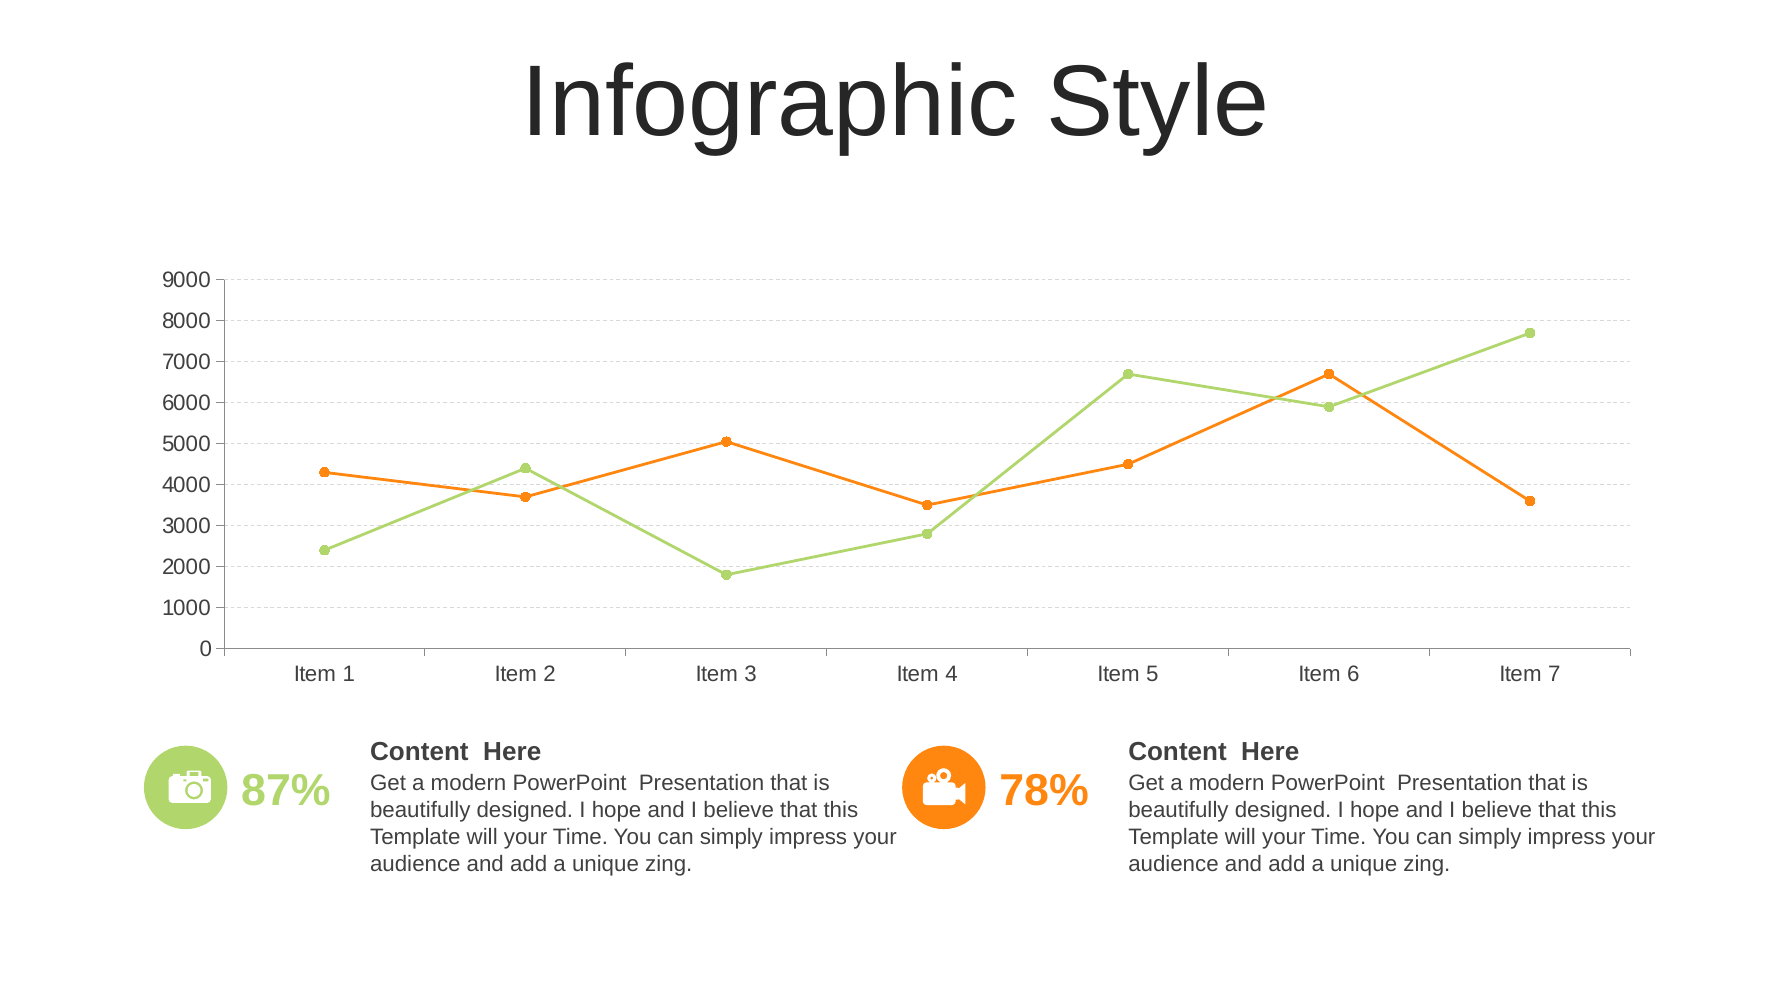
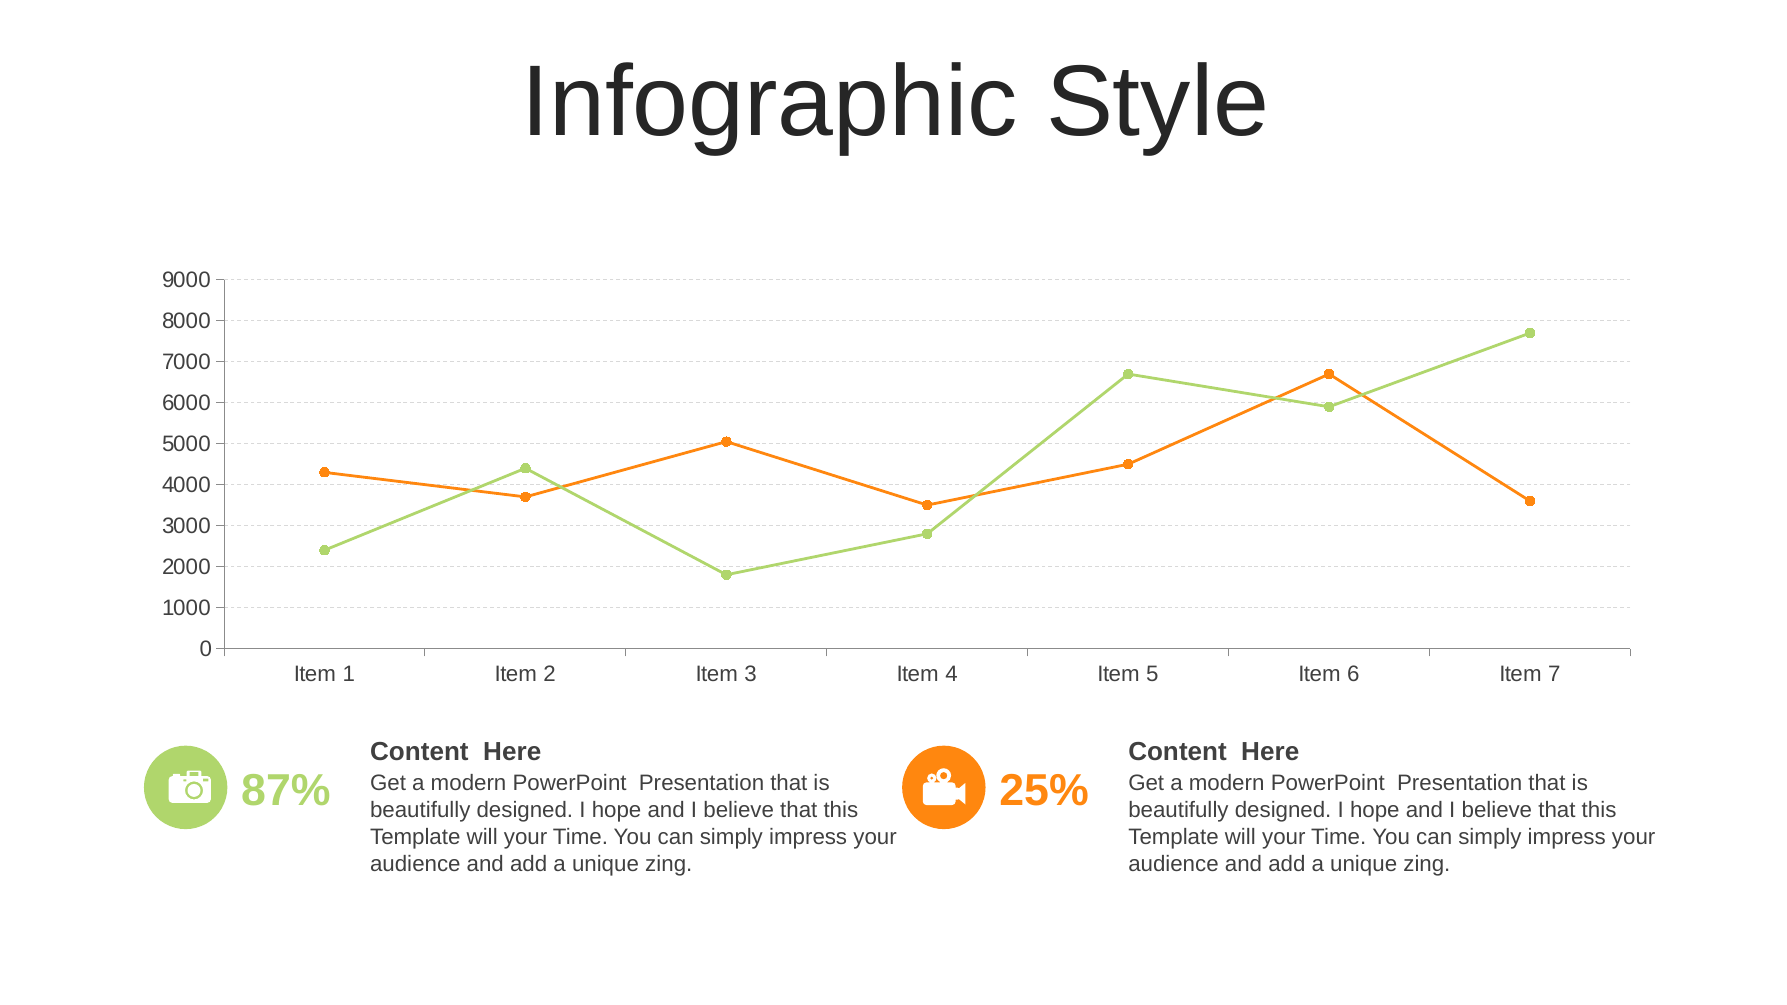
78%: 78% -> 25%
